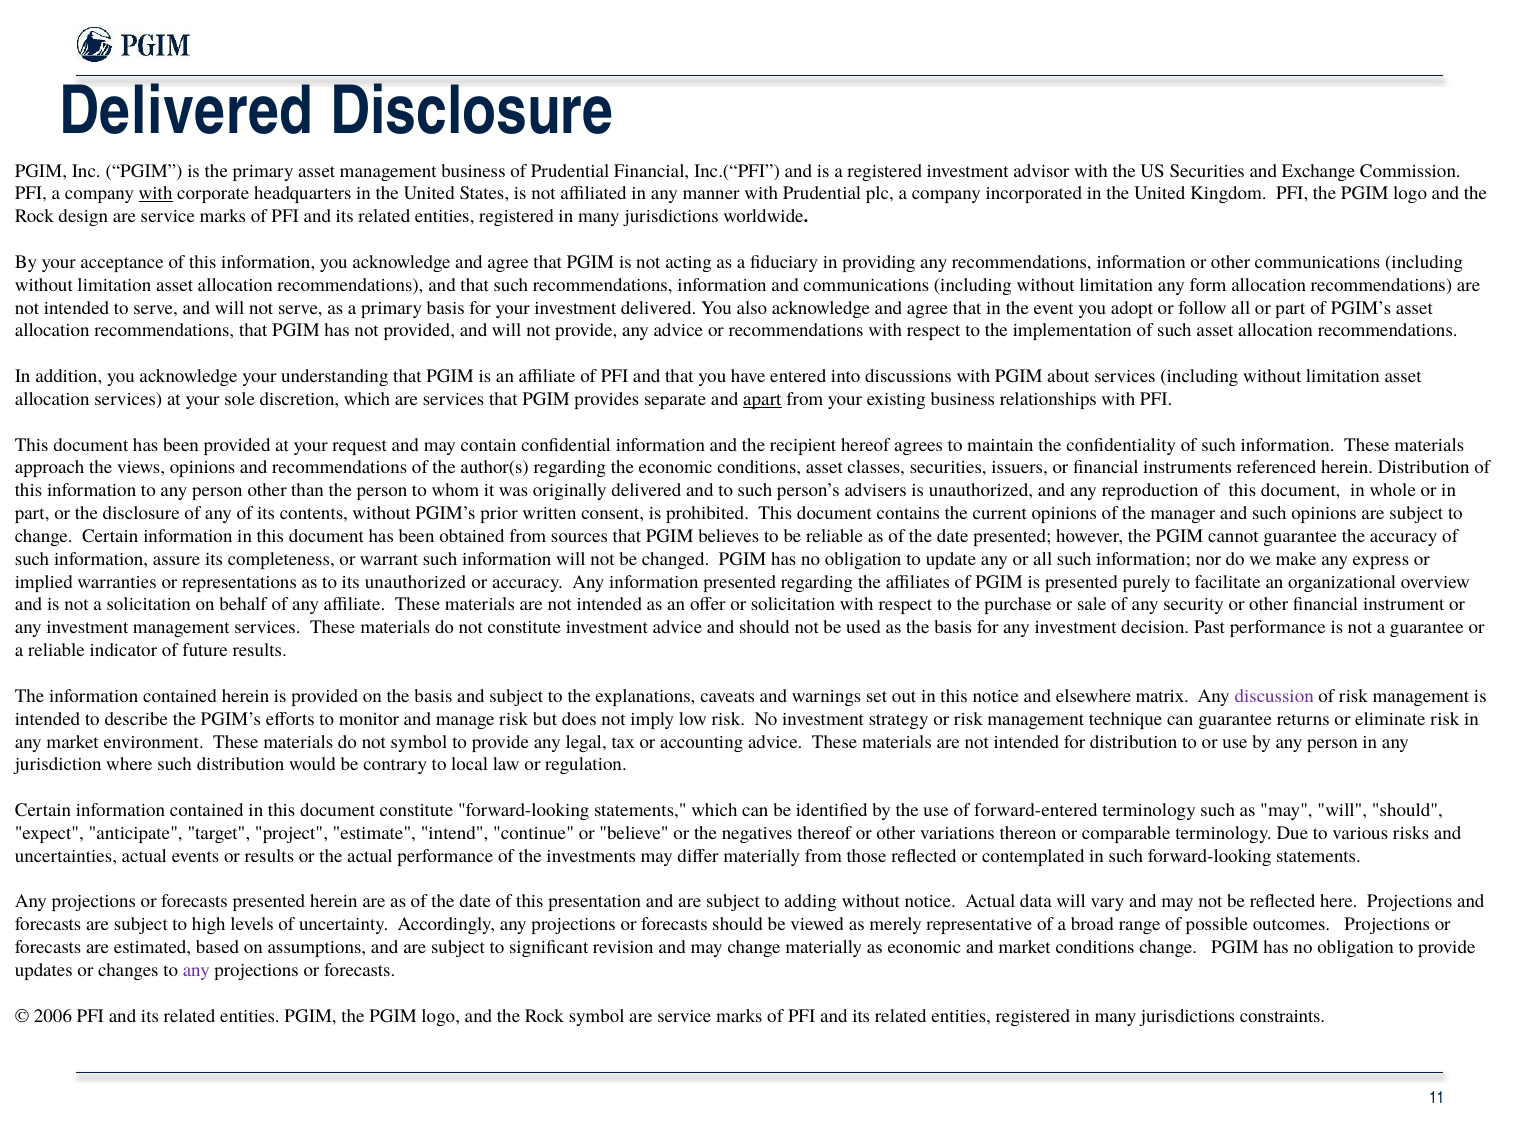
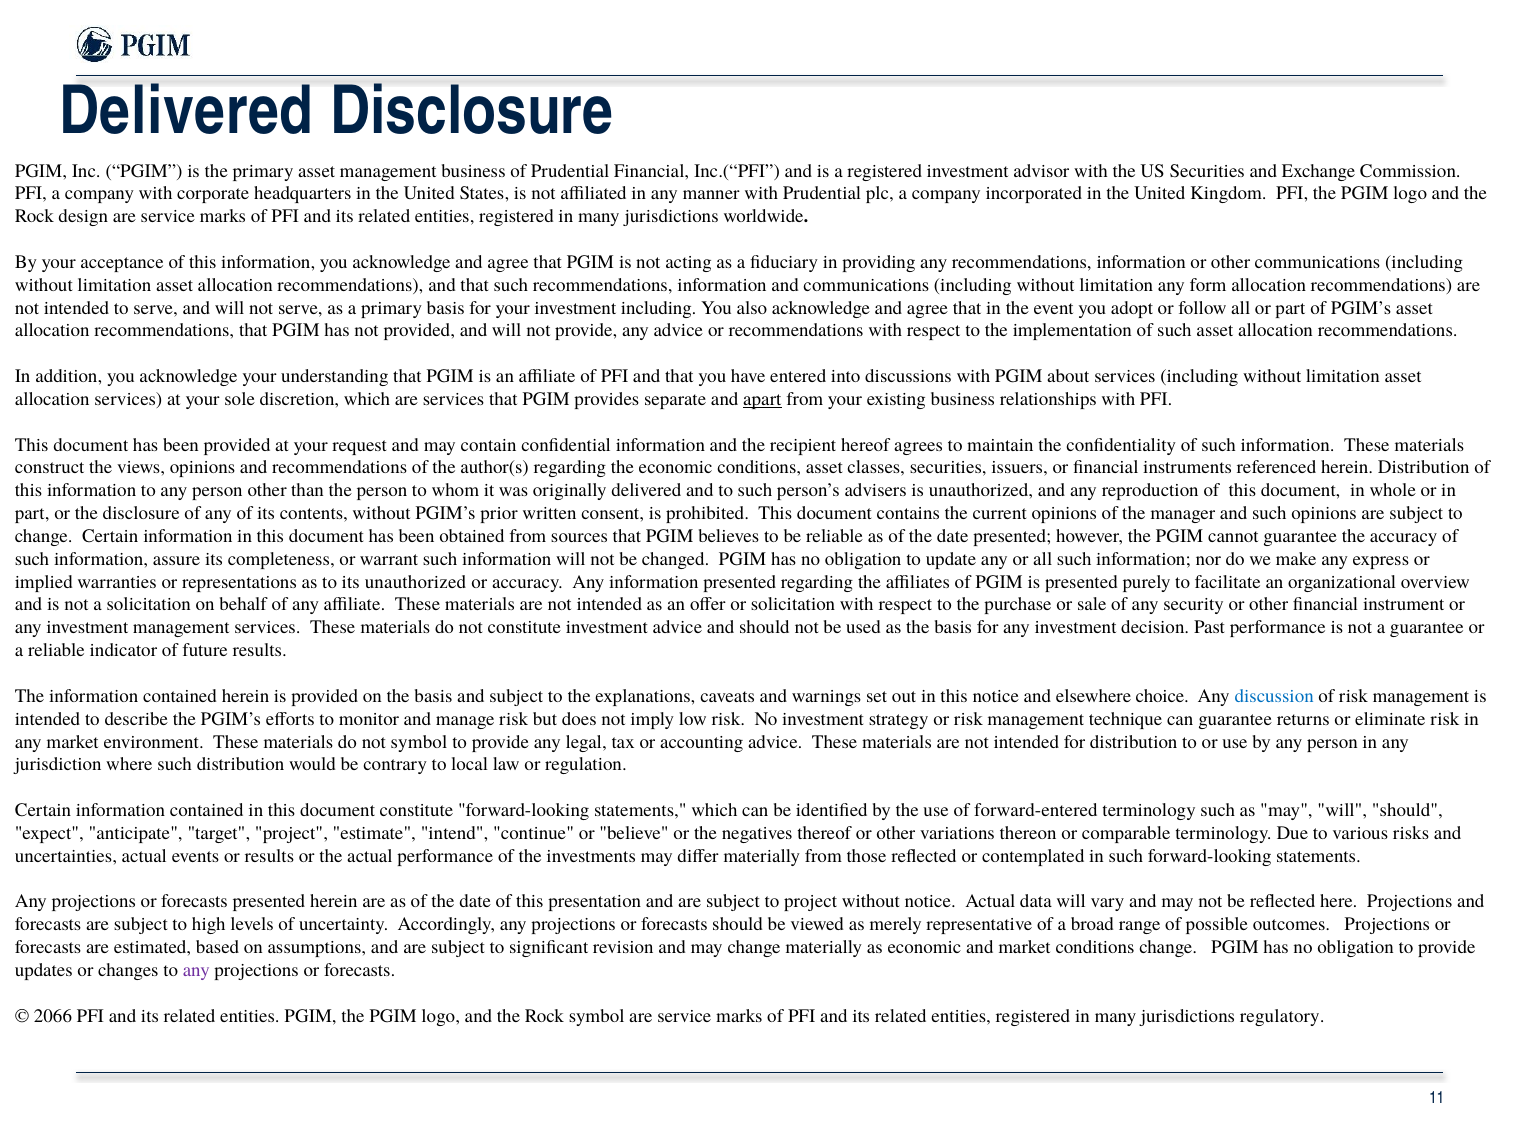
with at (156, 194) underline: present -> none
investment delivered: delivered -> including
approach: approach -> construct
matrix: matrix -> choice
discussion colour: purple -> blue
to adding: adding -> project
2006: 2006 -> 2066
constraints: constraints -> regulatory
